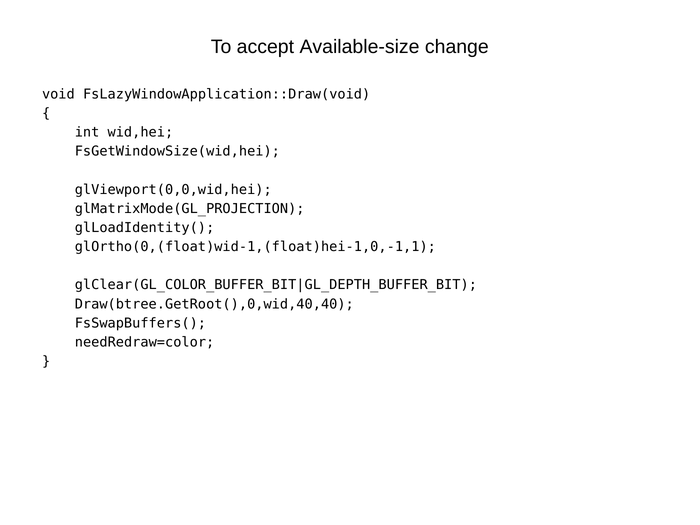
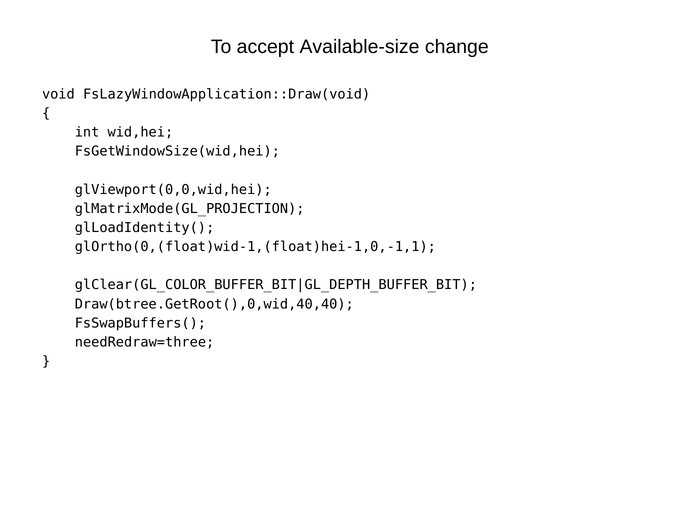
needRedraw=color: needRedraw=color -> needRedraw=three
